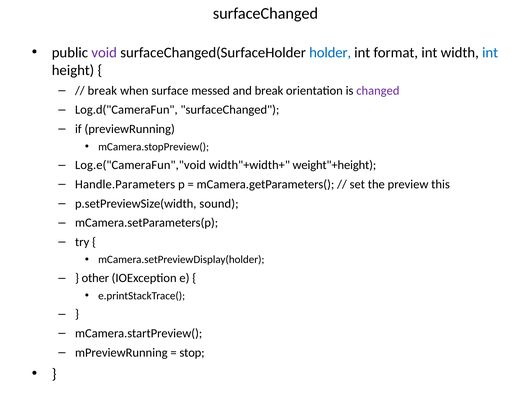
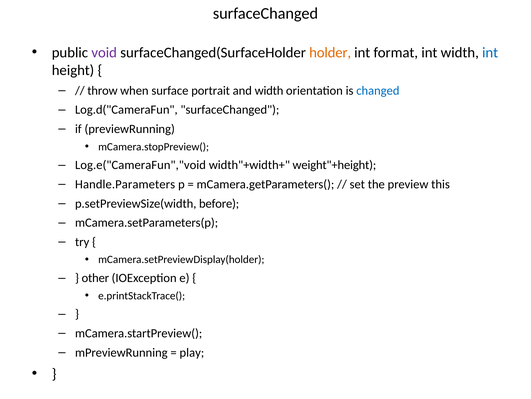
holder colour: blue -> orange
break at (102, 90): break -> throw
messed: messed -> portrait
and break: break -> width
changed colour: purple -> blue
sound: sound -> before
stop: stop -> play
